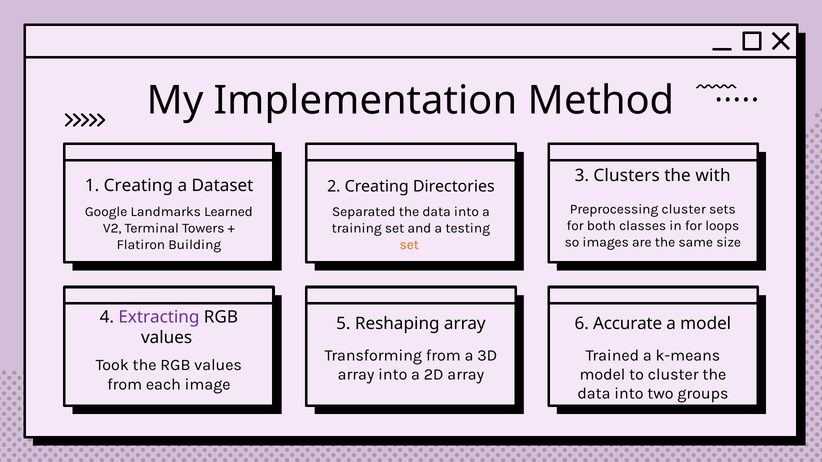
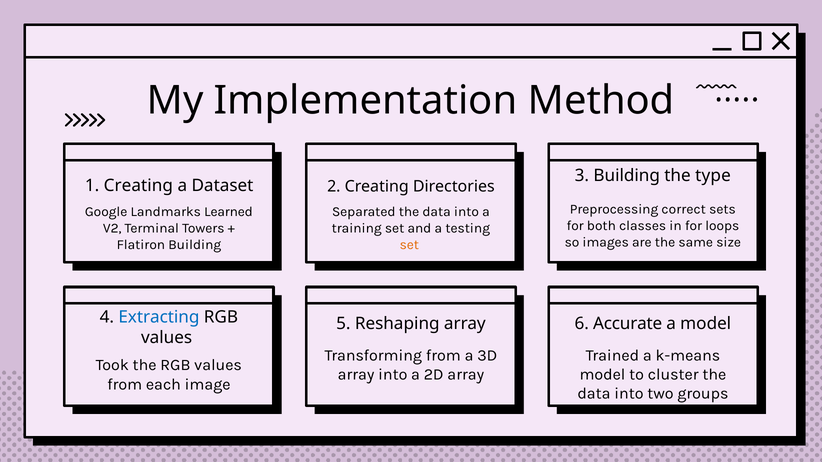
3 Clusters: Clusters -> Building
with: with -> type
Preprocessing cluster: cluster -> correct
Extracting colour: purple -> blue
